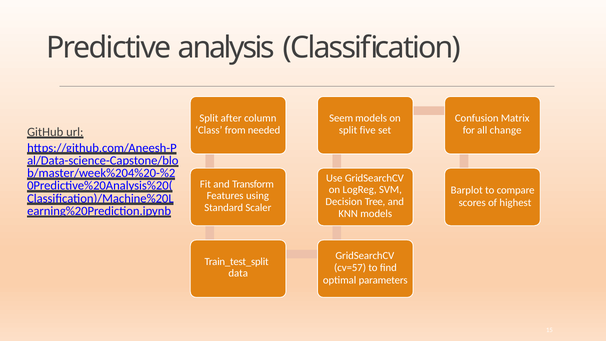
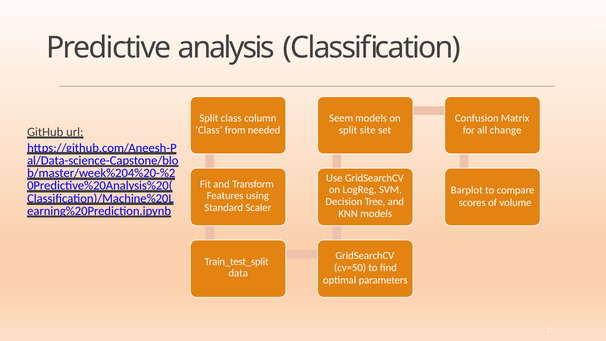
Split after: after -> class
five: five -> site
highest: highest -> volume
cv=57: cv=57 -> cv=50
